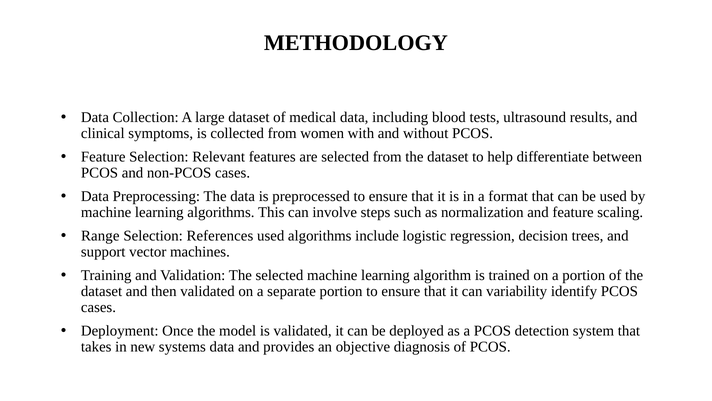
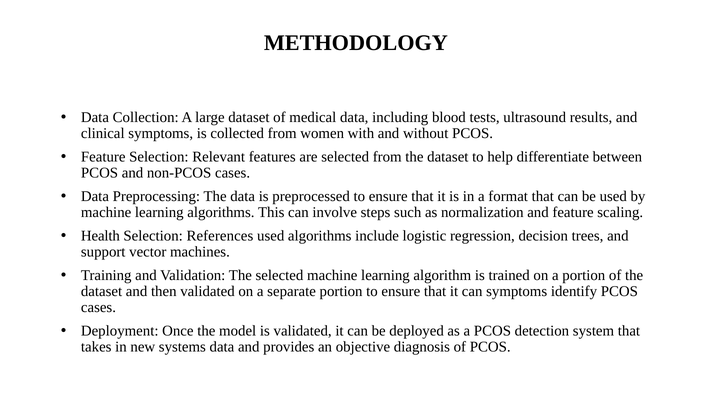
Range: Range -> Health
can variability: variability -> symptoms
